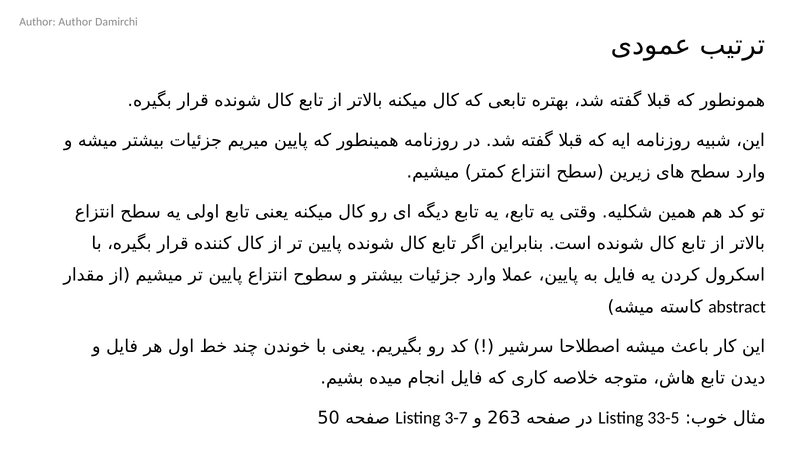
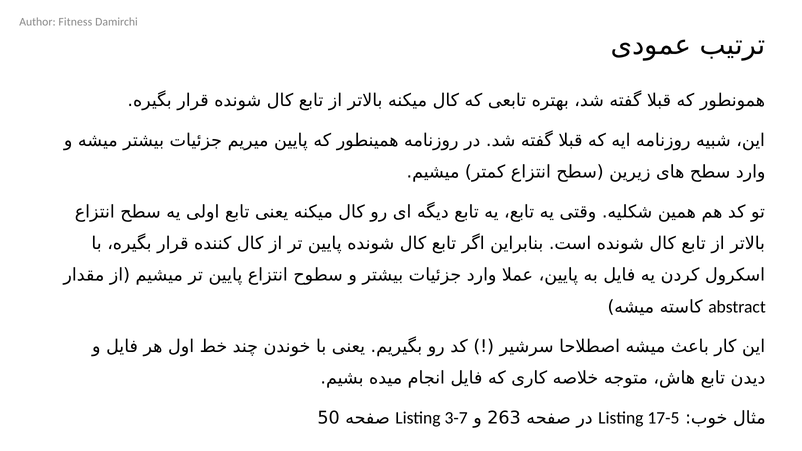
Author Author: Author -> Fitness
33-5: 33-5 -> 17-5
